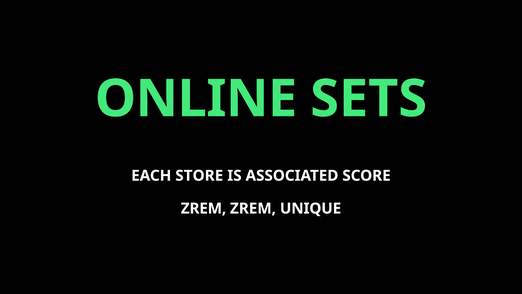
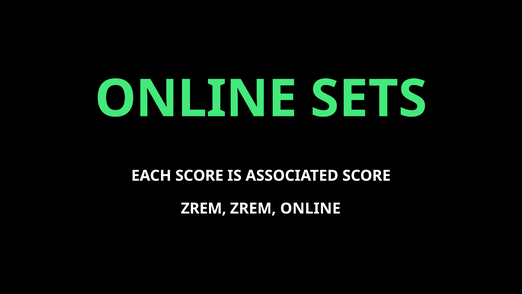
EACH STORE: STORE -> SCORE
ZREM UNIQUE: UNIQUE -> ONLINE
